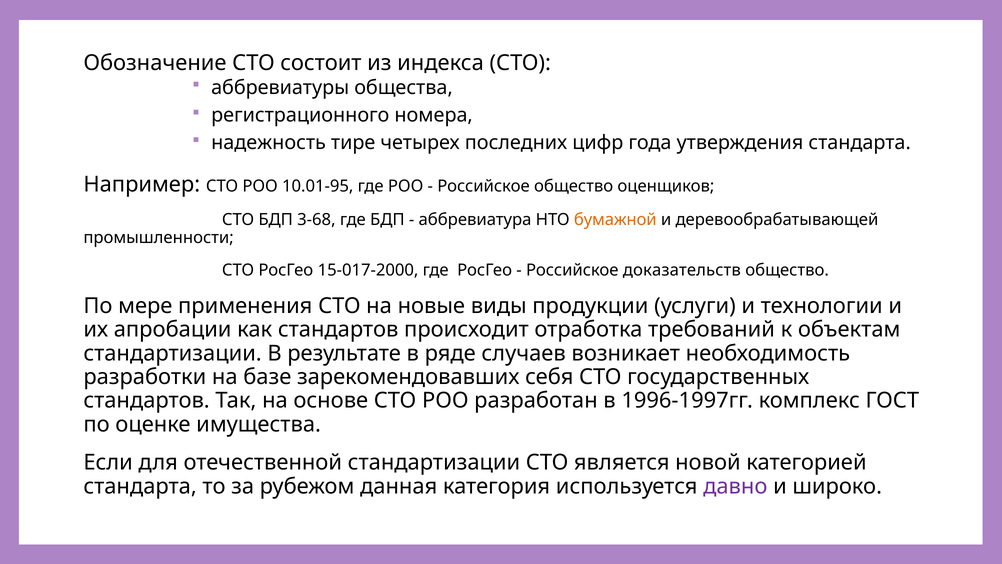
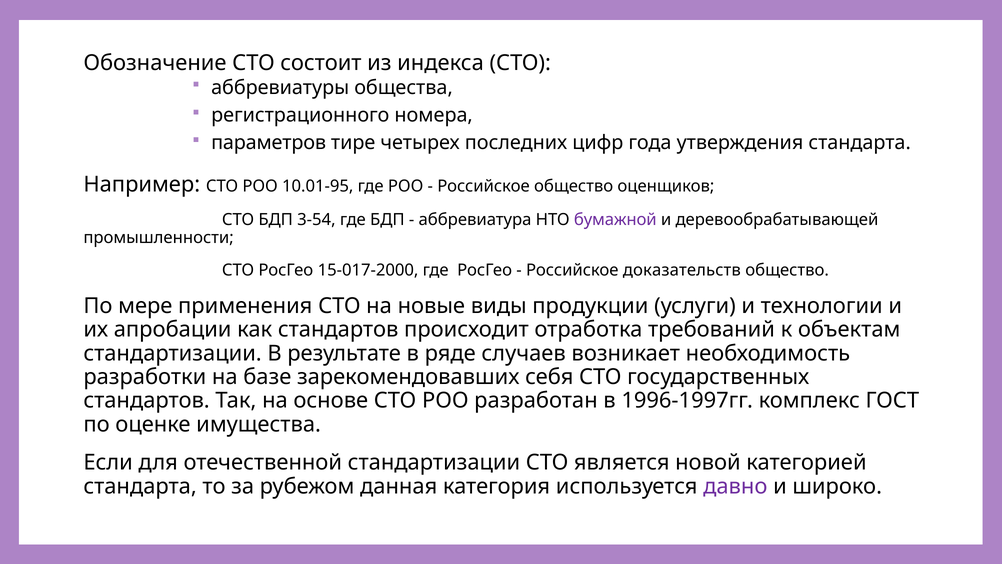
надежность: надежность -> параметров
3-68: 3-68 -> 3-54
бумажной colour: orange -> purple
